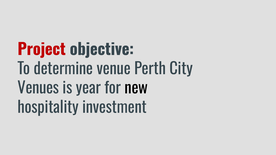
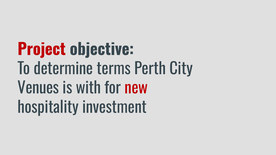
venue: venue -> terms
year: year -> with
new colour: black -> red
